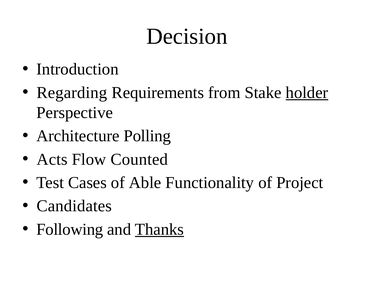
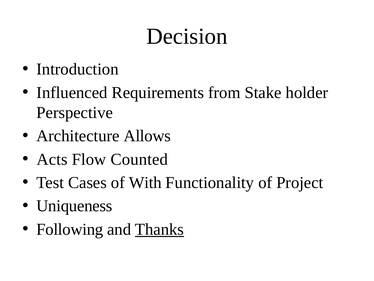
Regarding: Regarding -> Influenced
holder underline: present -> none
Polling: Polling -> Allows
Able: Able -> With
Candidates: Candidates -> Uniqueness
